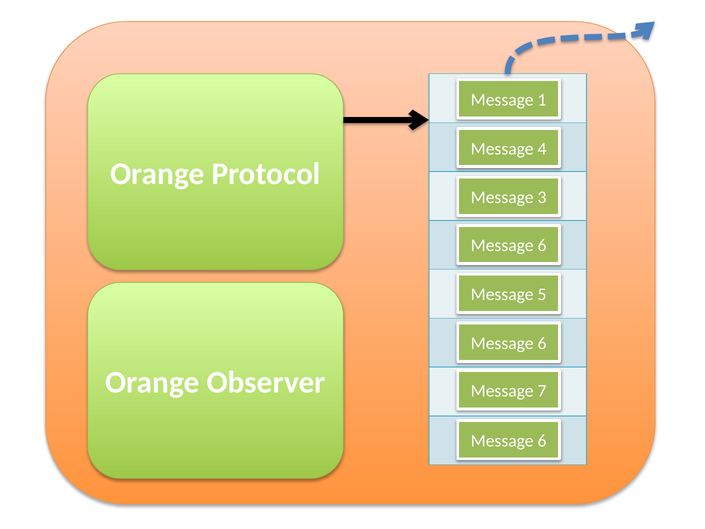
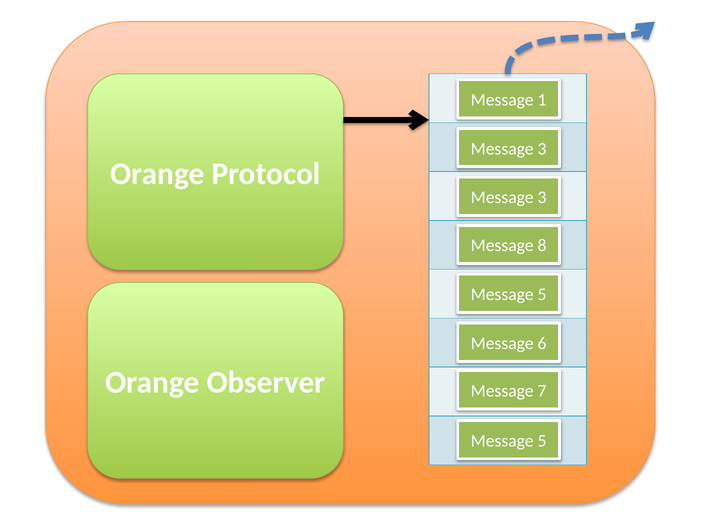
4 at (542, 149): 4 -> 3
6 at (542, 245): 6 -> 8
6 at (542, 441): 6 -> 5
